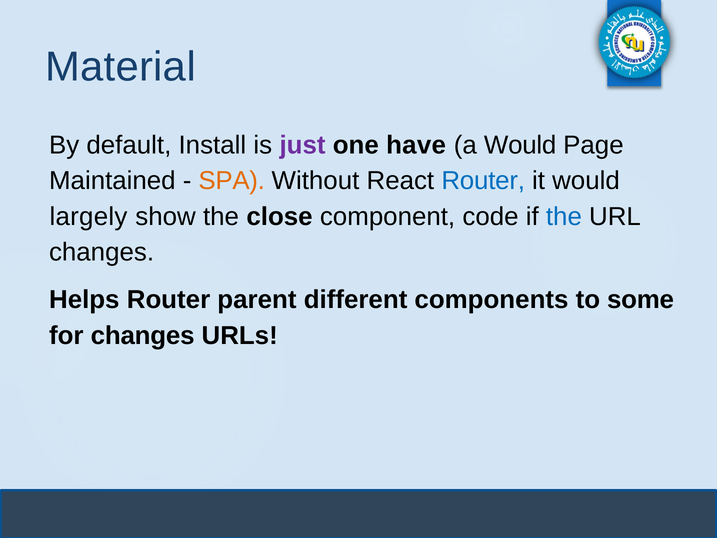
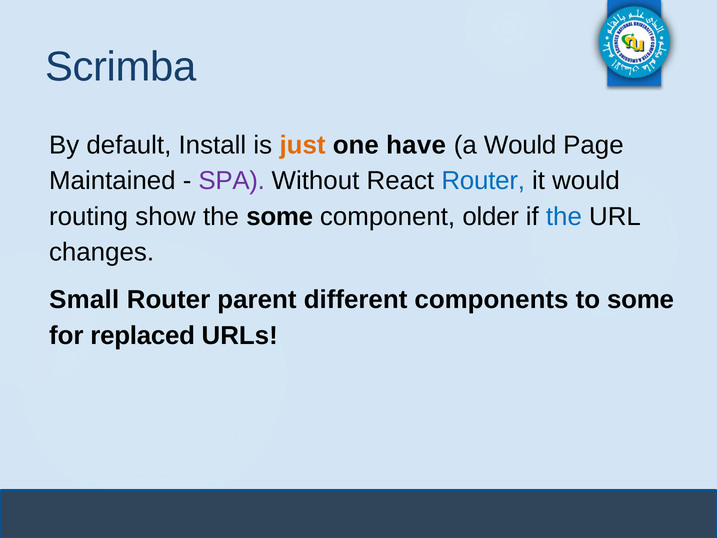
Material: Material -> Scrimba
just colour: purple -> orange
SPA colour: orange -> purple
largely: largely -> routing
the close: close -> some
code: code -> older
Helps: Helps -> Small
for changes: changes -> replaced
